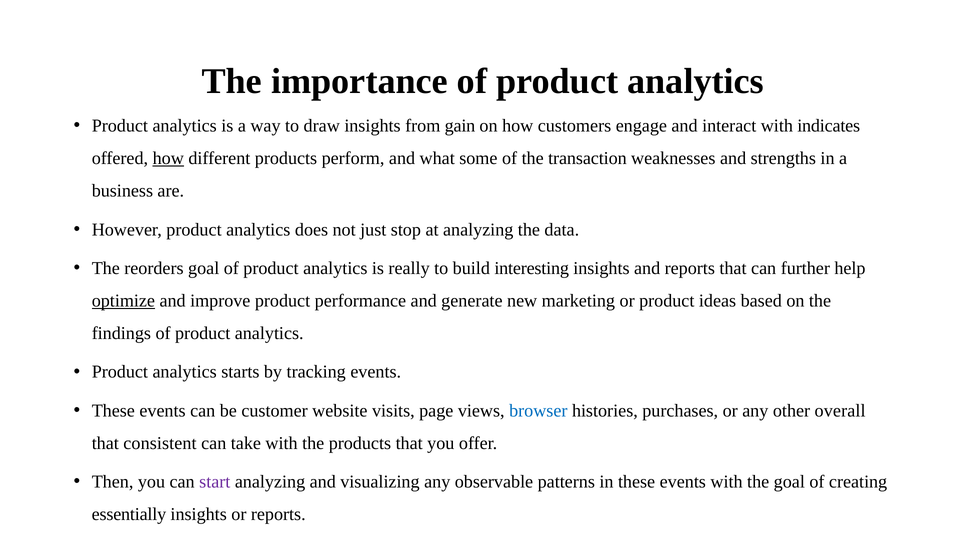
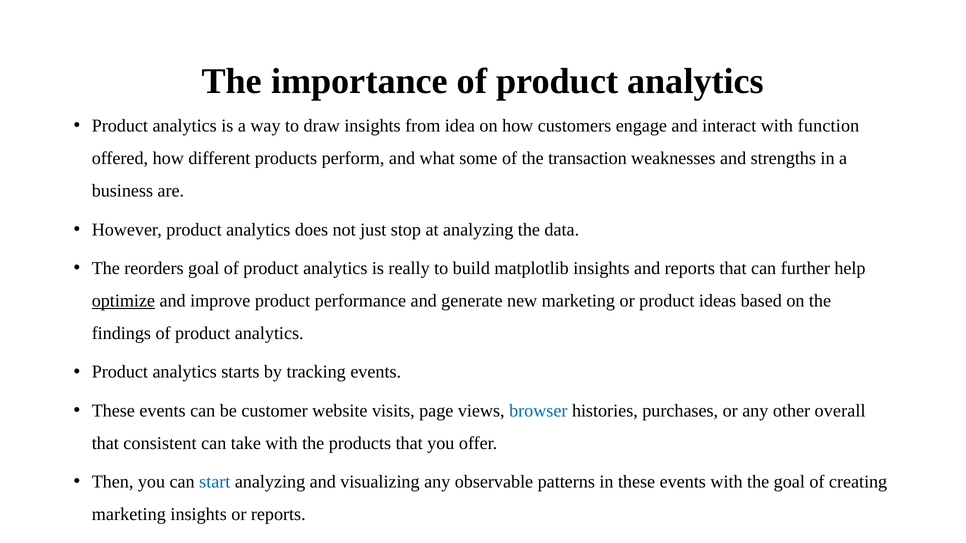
gain: gain -> idea
indicates: indicates -> function
how at (168, 159) underline: present -> none
interesting: interesting -> matplotlib
start colour: purple -> blue
essentially at (129, 515): essentially -> marketing
